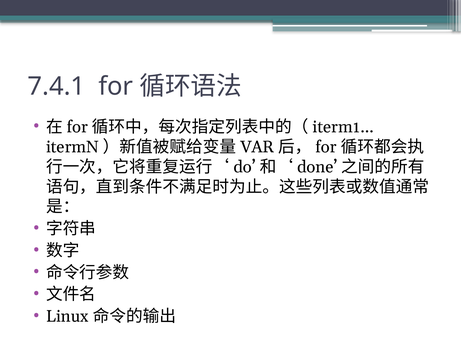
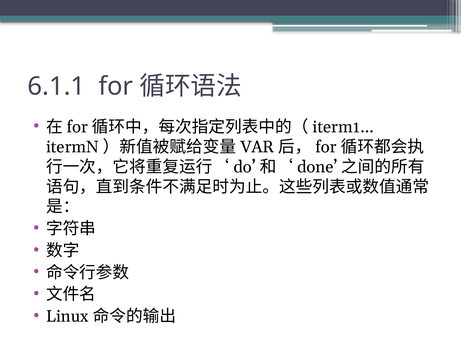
7.4.1: 7.4.1 -> 6.1.1
